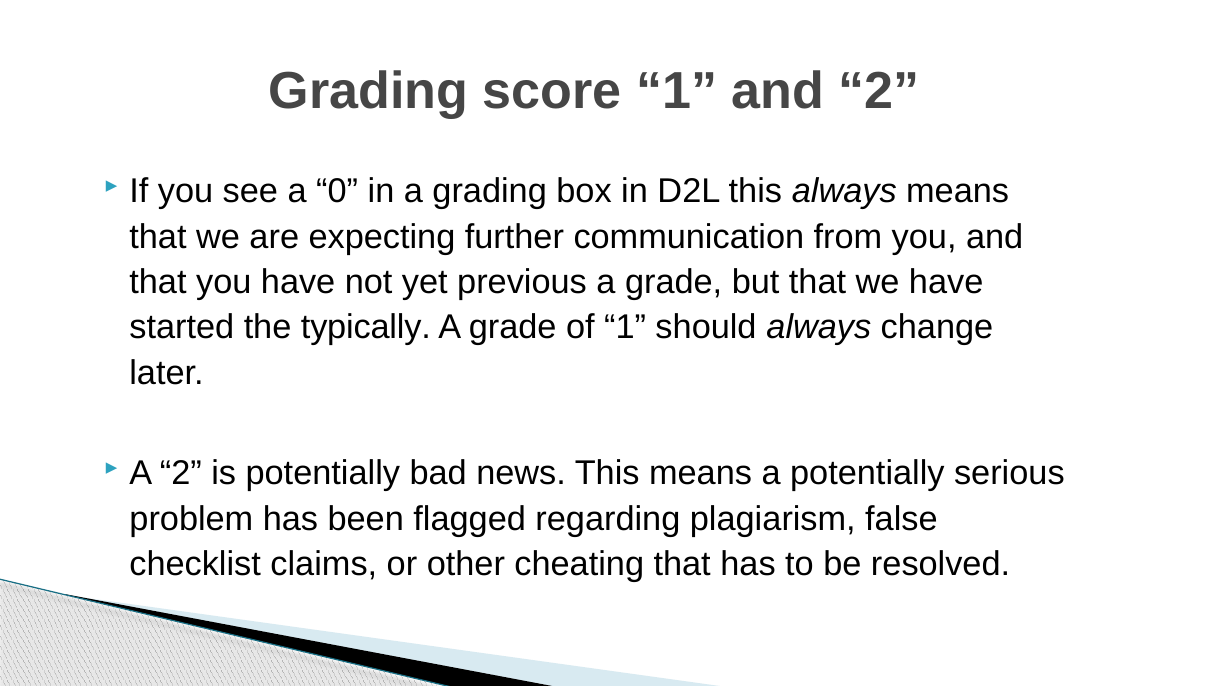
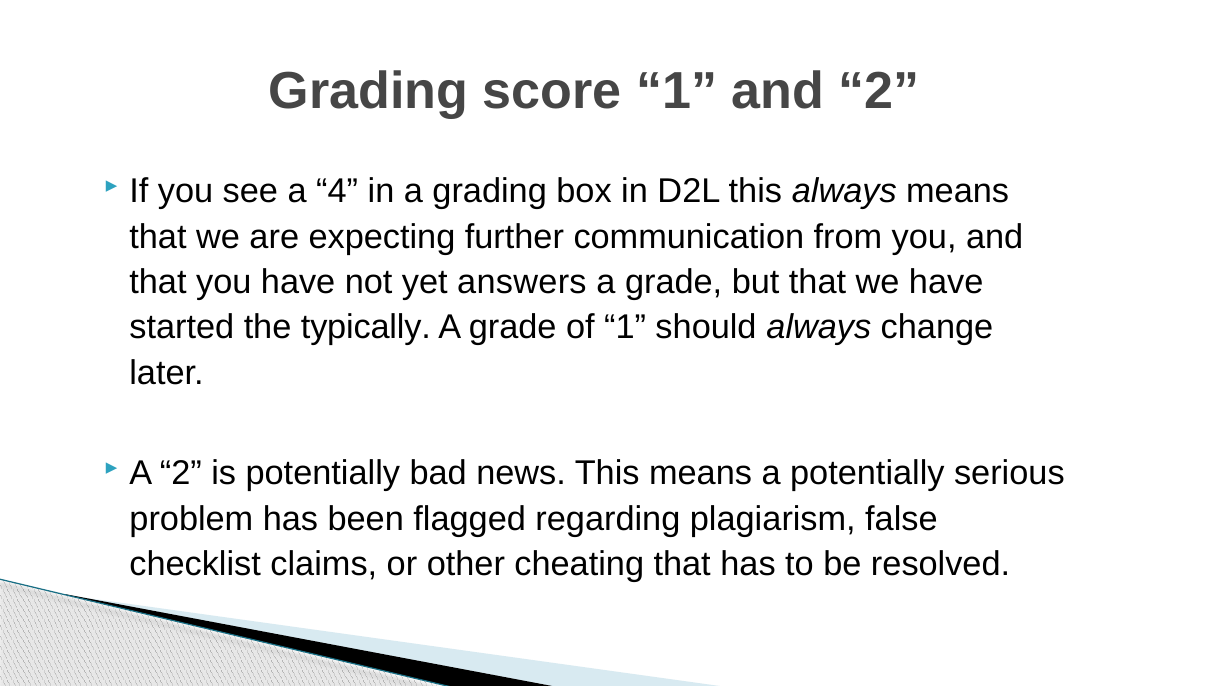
0: 0 -> 4
previous: previous -> answers
